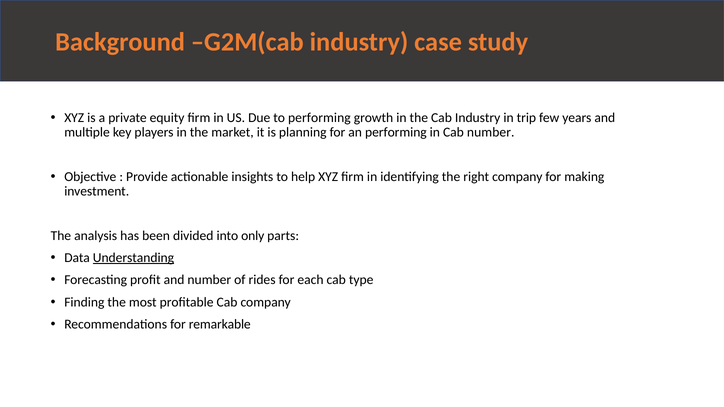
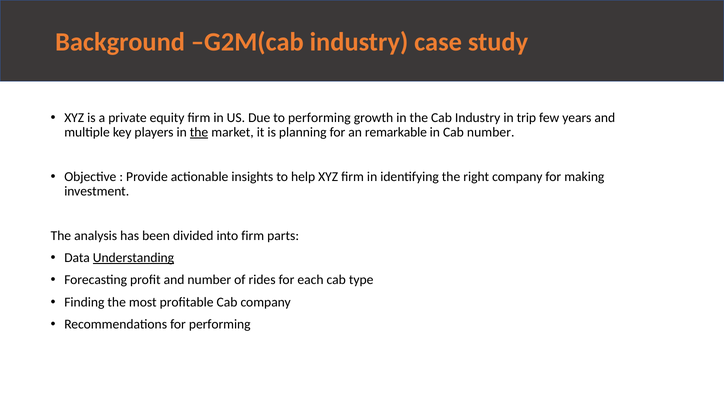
the at (199, 132) underline: none -> present
an performing: performing -> remarkable
into only: only -> firm
for remarkable: remarkable -> performing
